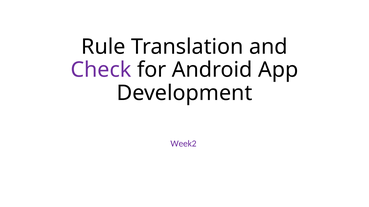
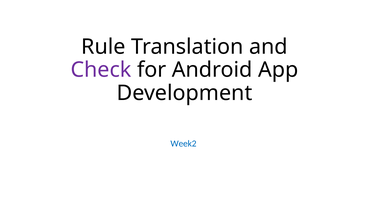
Week2 colour: purple -> blue
